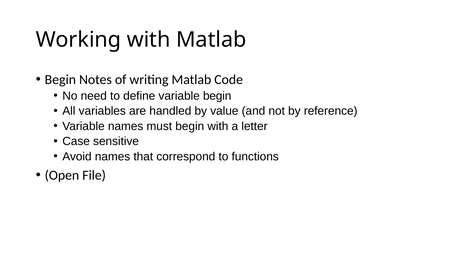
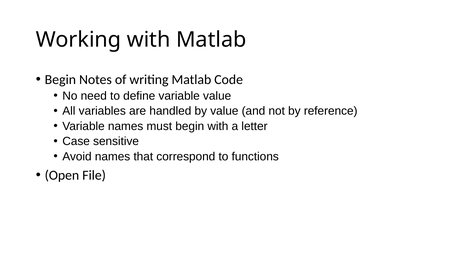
variable begin: begin -> value
